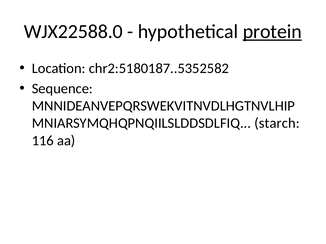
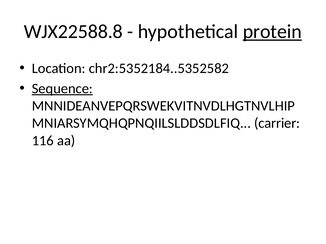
WJX22588.0: WJX22588.0 -> WJX22588.8
chr2:5180187..5352582: chr2:5180187..5352582 -> chr2:5352184..5352582
Sequence underline: none -> present
starch: starch -> carrier
